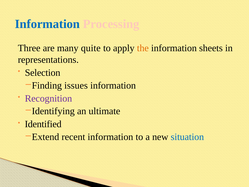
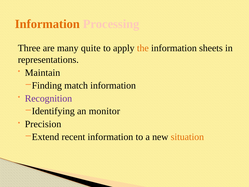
Information at (47, 24) colour: blue -> orange
Selection: Selection -> Maintain
issues: issues -> match
ultimate: ultimate -> monitor
Identified: Identified -> Precision
situation colour: blue -> orange
